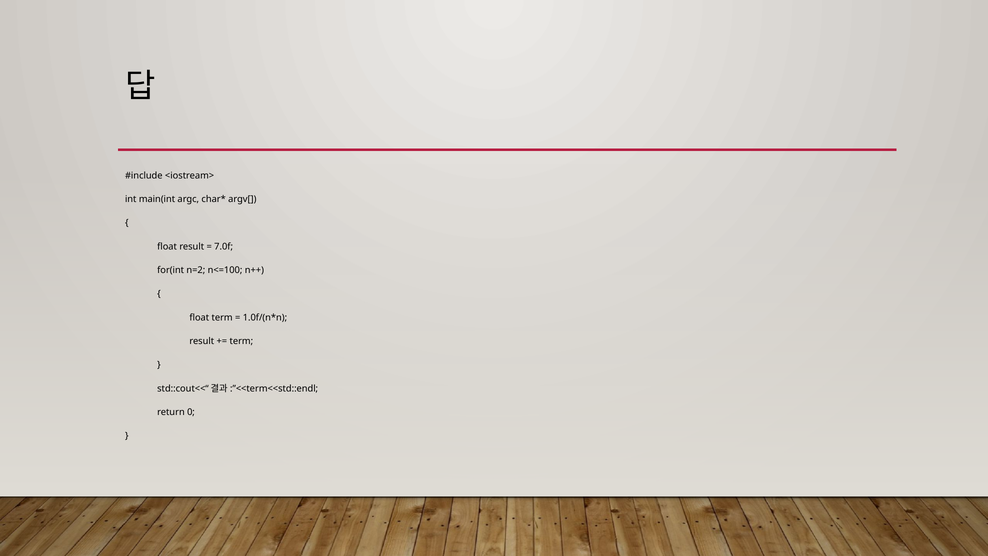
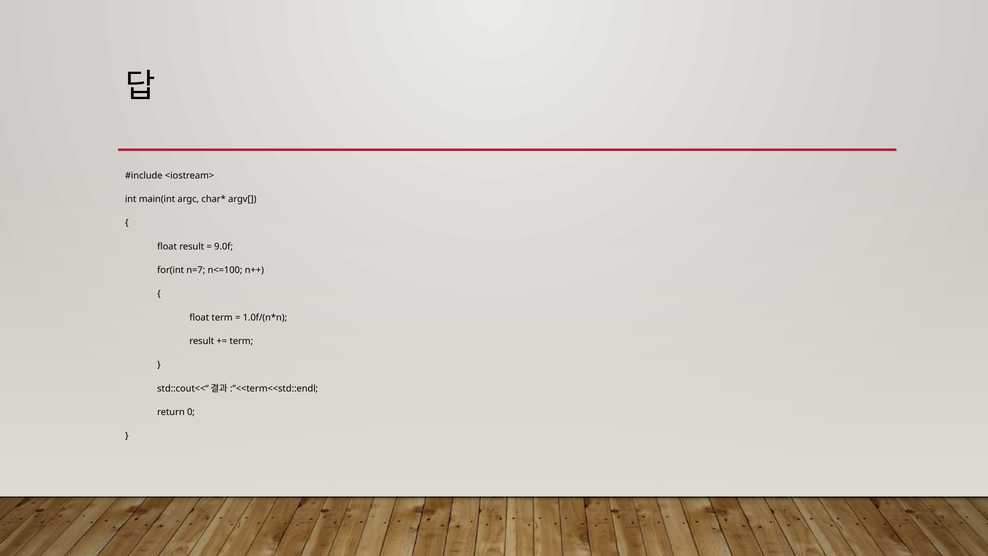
7.0f: 7.0f -> 9.0f
n=2: n=2 -> n=7
